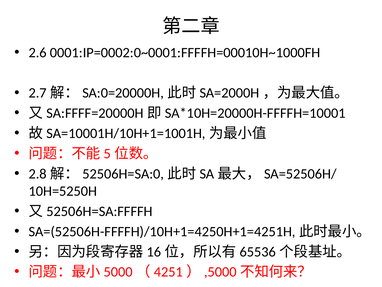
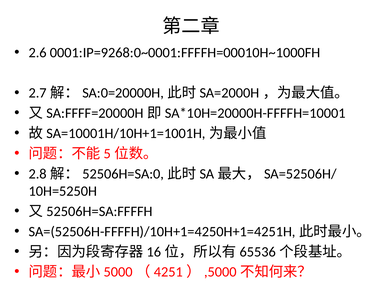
0001:IP=0002:0~0001:FFFFH=00010H~1000FH: 0001:IP=0002:0~0001:FFFFH=00010H~1000FH -> 0001:IP=9268:0~0001:FFFFH=00010H~1000FH
